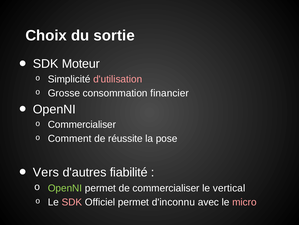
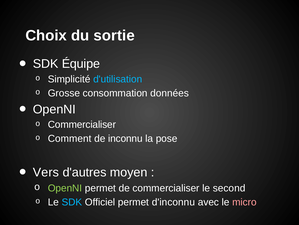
Moteur: Moteur -> Équipe
d'utilisation colour: pink -> light blue
financier: financier -> données
réussite: réussite -> inconnu
fiabilité: fiabilité -> moyen
vertical: vertical -> second
SDK at (72, 202) colour: pink -> light blue
